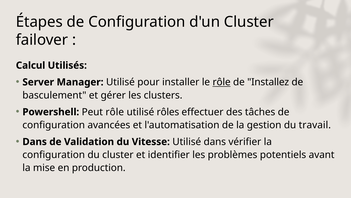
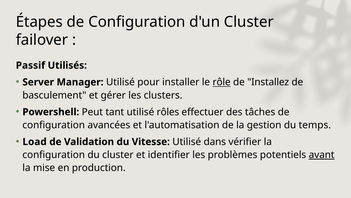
Calcul: Calcul -> Passif
Peut rôle: rôle -> tant
travail: travail -> temps
Dans at (35, 141): Dans -> Load
avant underline: none -> present
